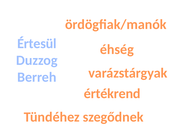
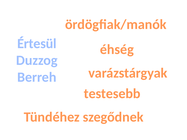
értékrend: értékrend -> testesebb
